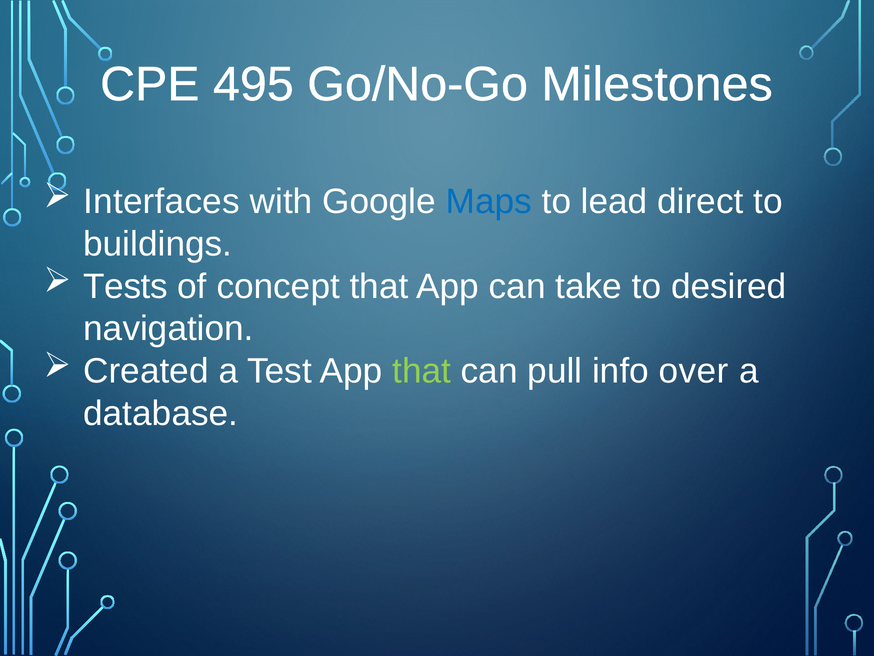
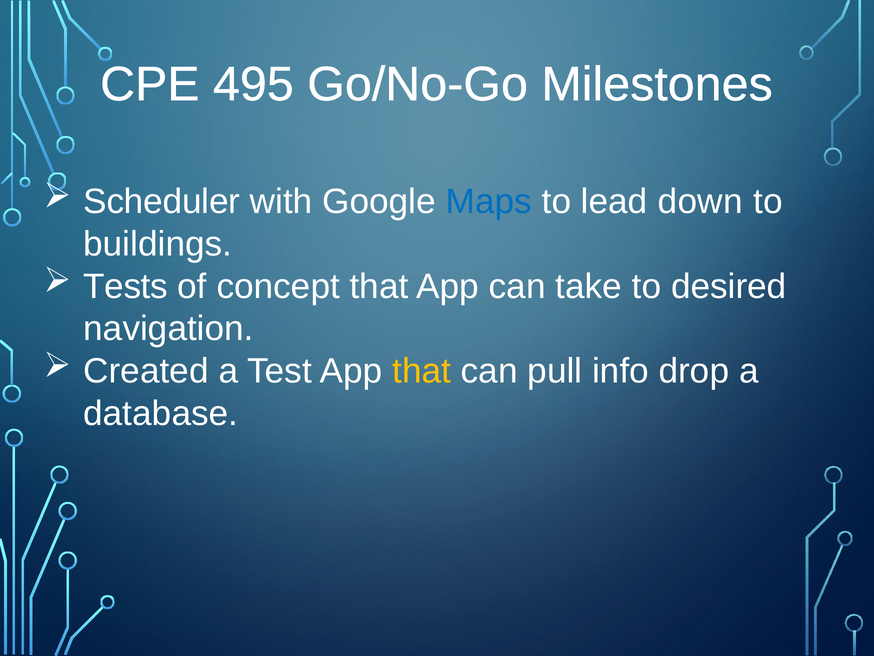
Interfaces: Interfaces -> Scheduler
direct: direct -> down
that at (422, 371) colour: light green -> yellow
over: over -> drop
